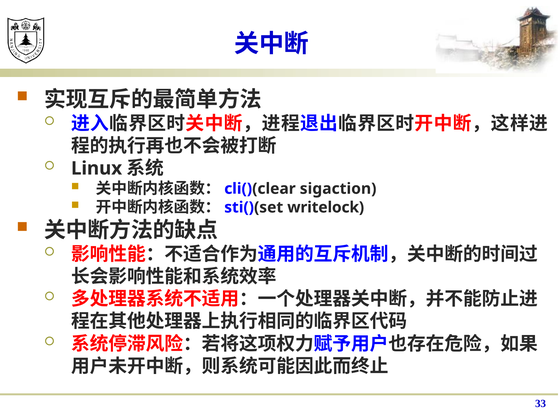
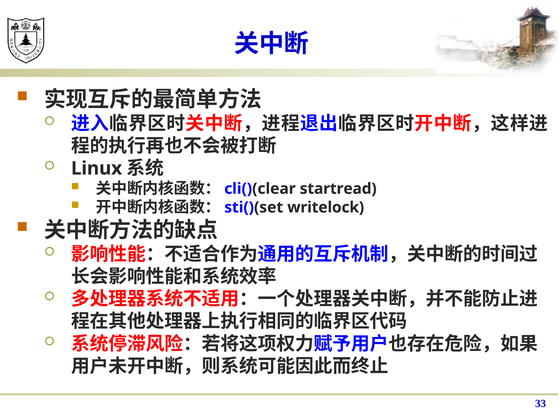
sigaction: sigaction -> startread
